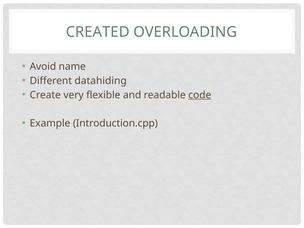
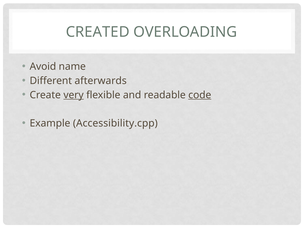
datahiding: datahiding -> afterwards
very underline: none -> present
Introduction.cpp: Introduction.cpp -> Accessibility.cpp
